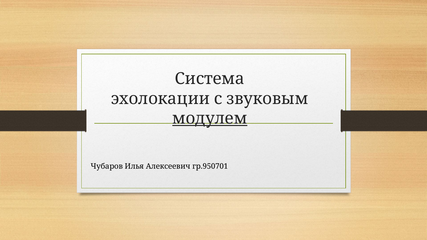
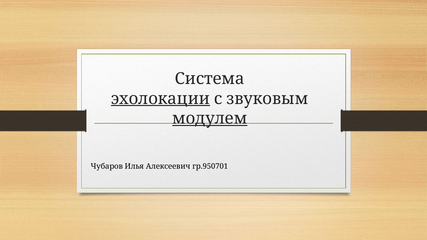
эхолокации underline: none -> present
